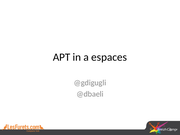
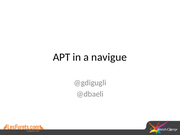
espaces: espaces -> navigue
